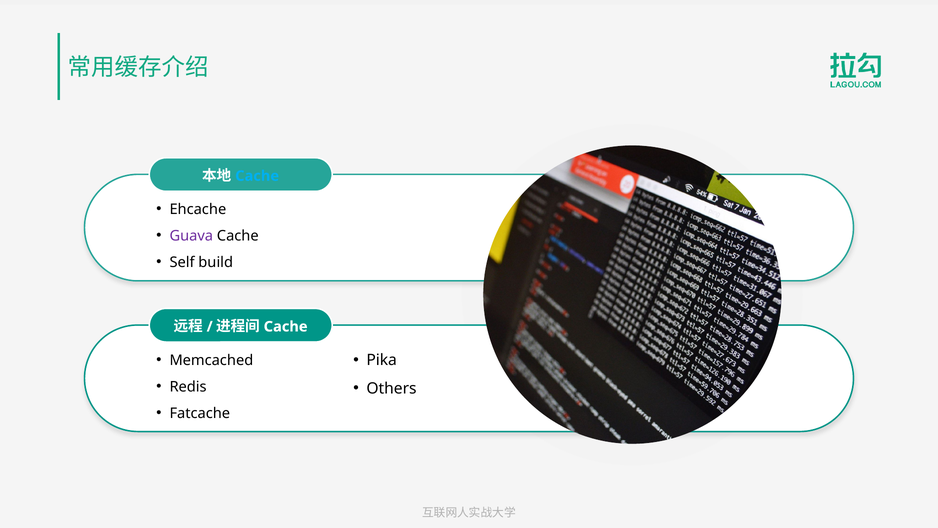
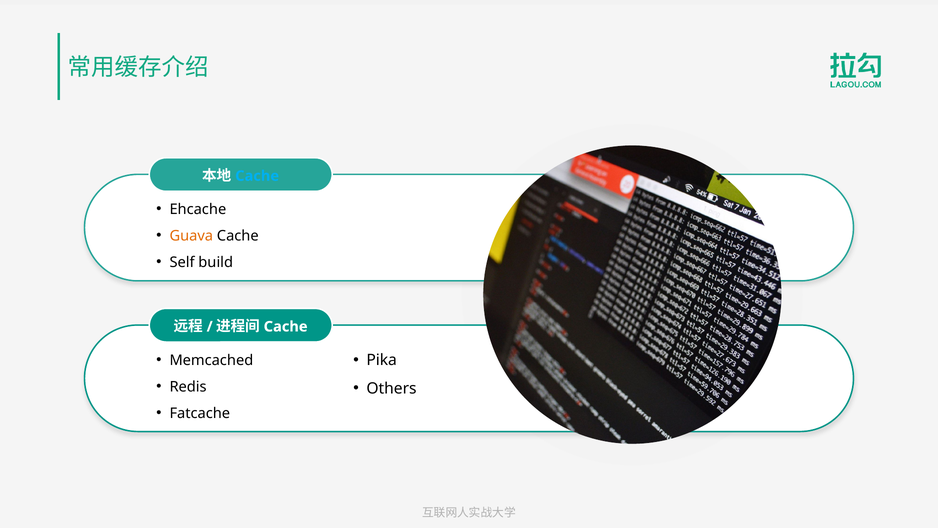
Guava colour: purple -> orange
